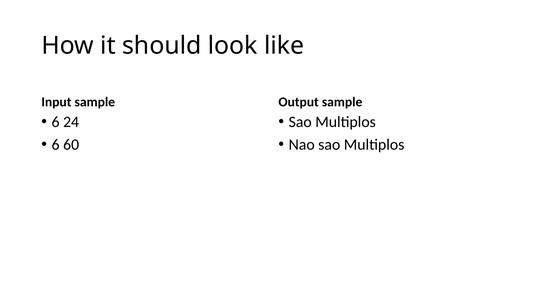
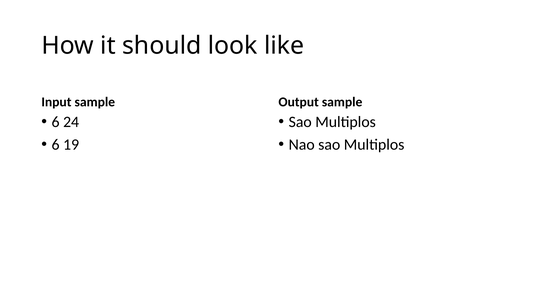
60: 60 -> 19
